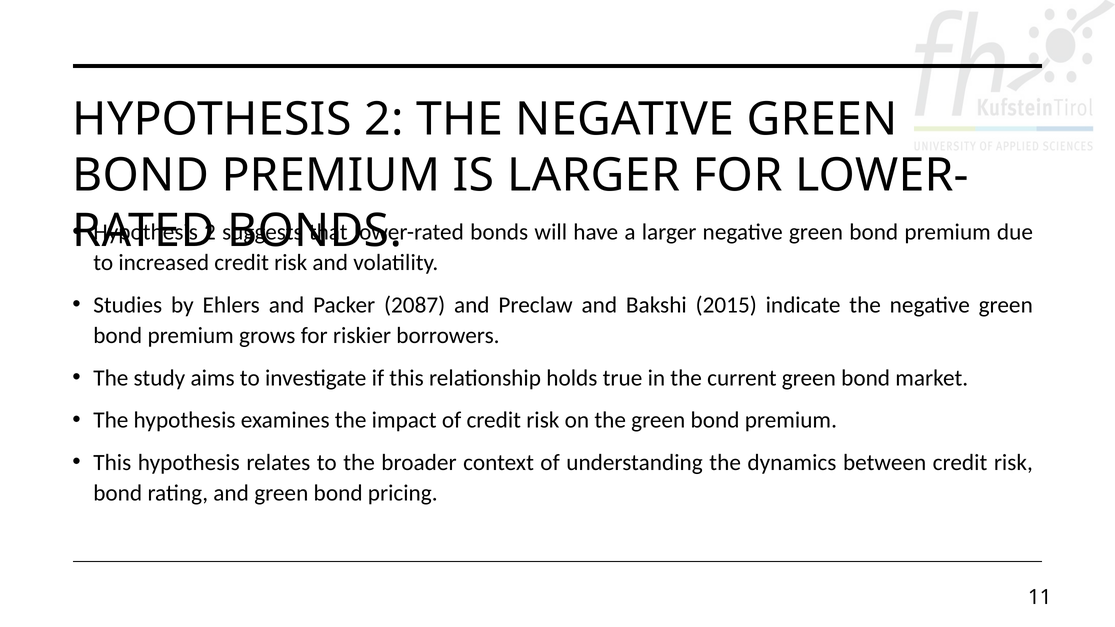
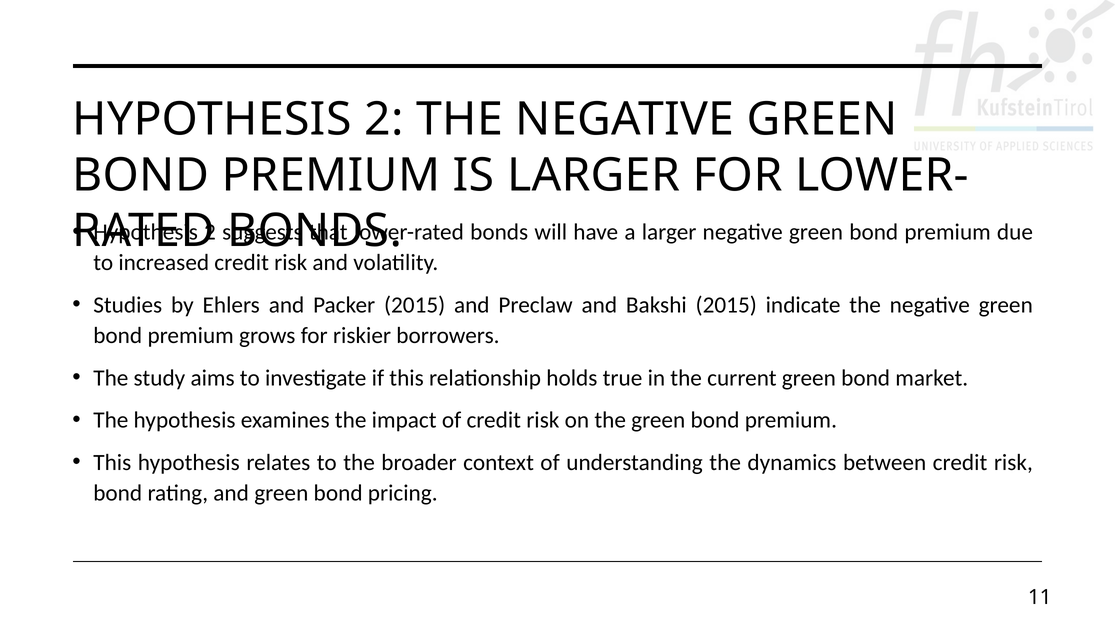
Packer 2087: 2087 -> 2015
